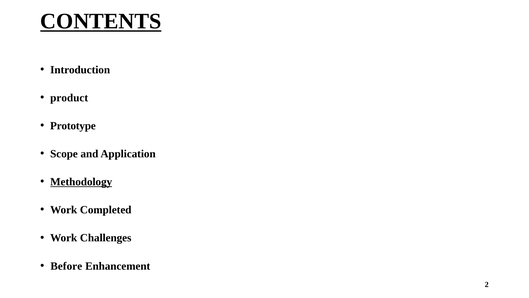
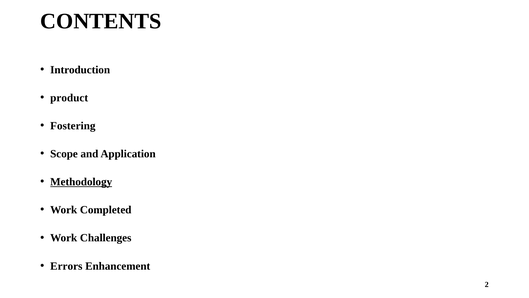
CONTENTS underline: present -> none
Prototype: Prototype -> Fostering
Before: Before -> Errors
